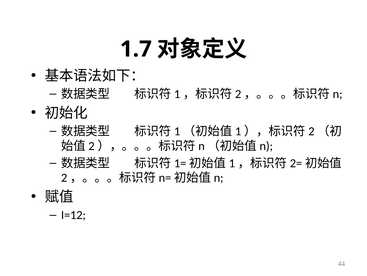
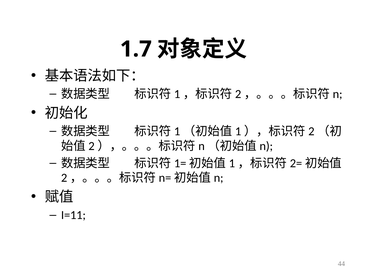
I=12: I=12 -> I=11
